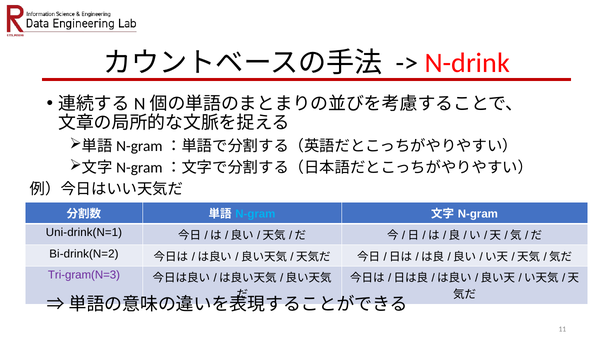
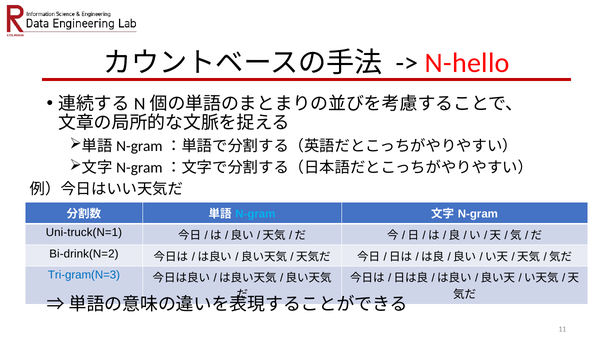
N-drink: N-drink -> N-hello
Uni-drink(N=1: Uni-drink(N=1 -> Uni-truck(N=1
Tri-gram(N=3 colour: purple -> blue
